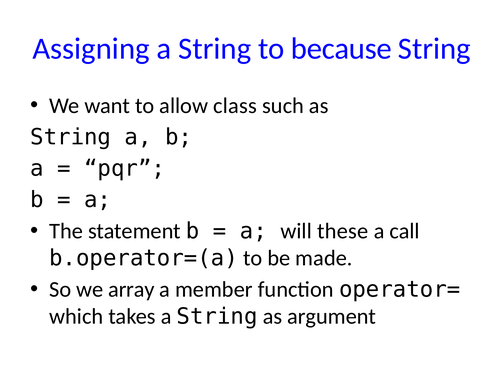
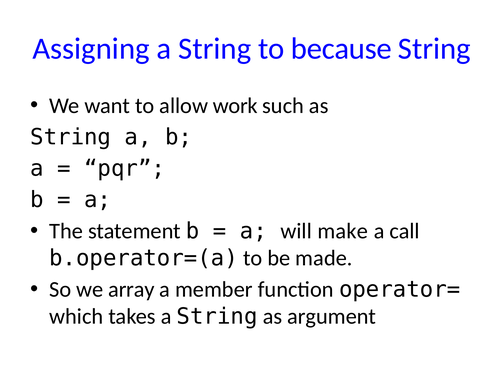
class: class -> work
these: these -> make
